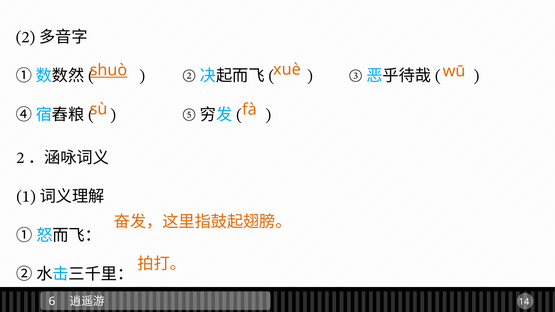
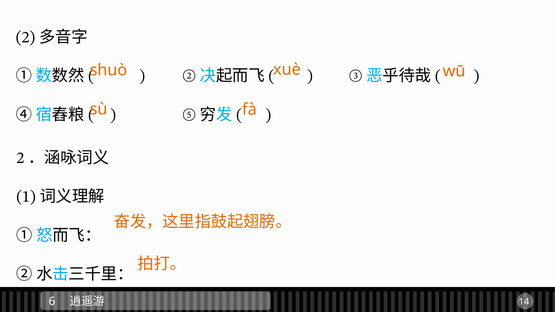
shuò underline: present -> none
